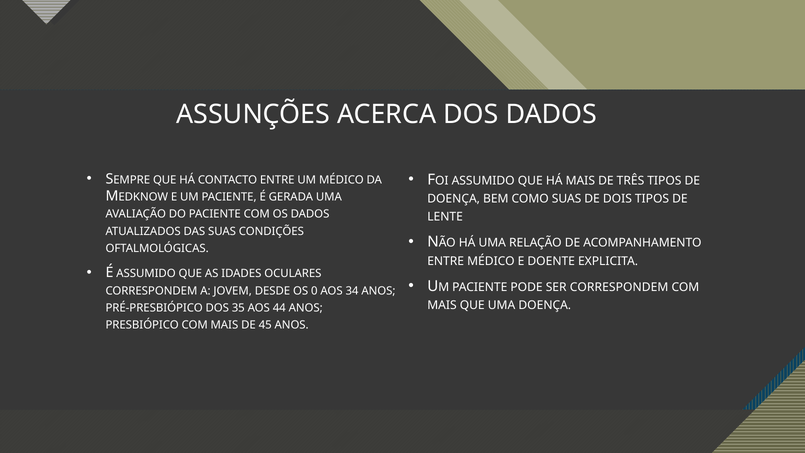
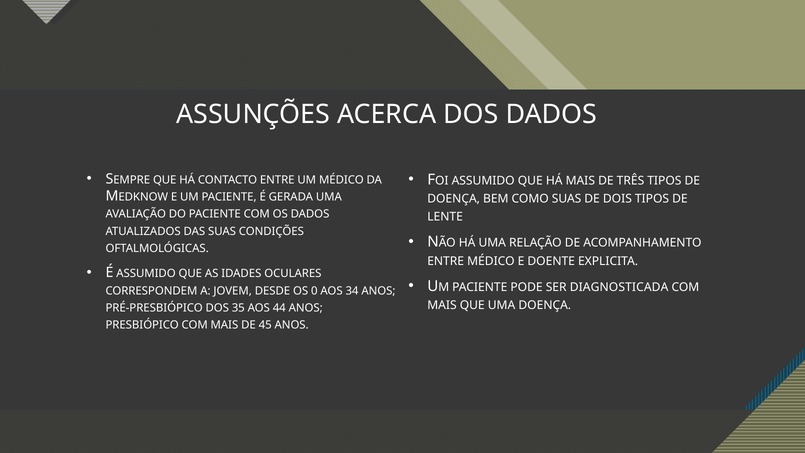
SER CORRESPONDEM: CORRESPONDEM -> DIAGNOSTICADA
